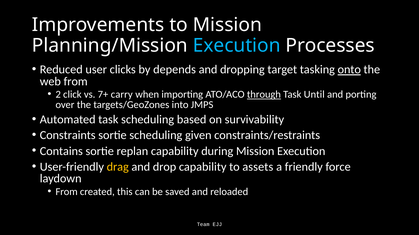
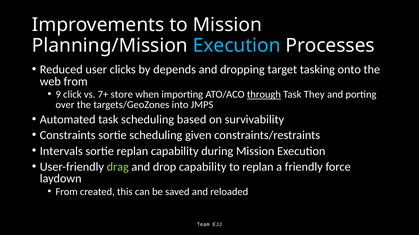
onto underline: present -> none
2: 2 -> 9
carry: carry -> store
Until: Until -> They
Contains: Contains -> Intervals
drag colour: yellow -> light green
to assets: assets -> replan
